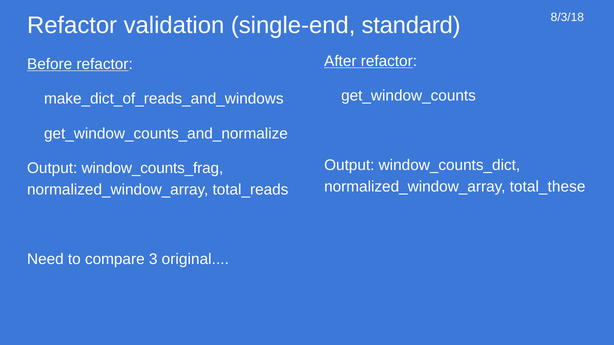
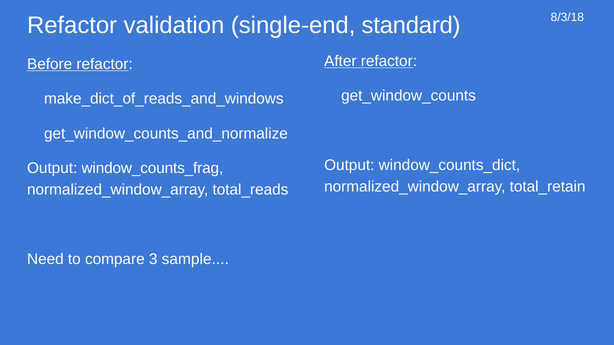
total_these: total_these -> total_retain
original: original -> sample
